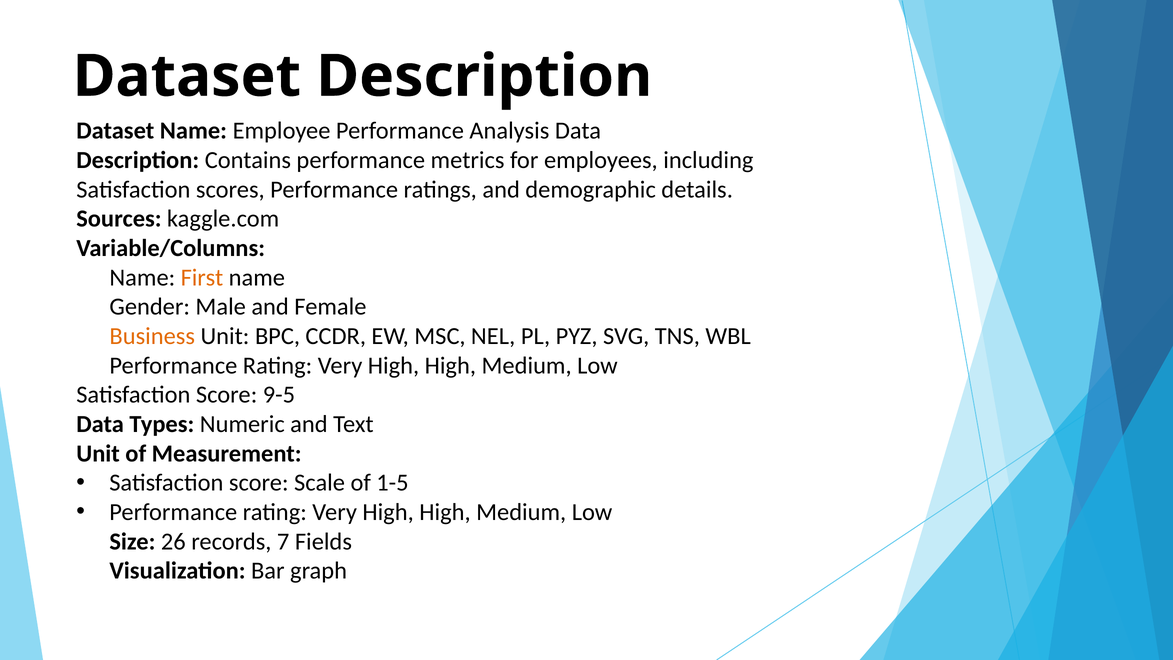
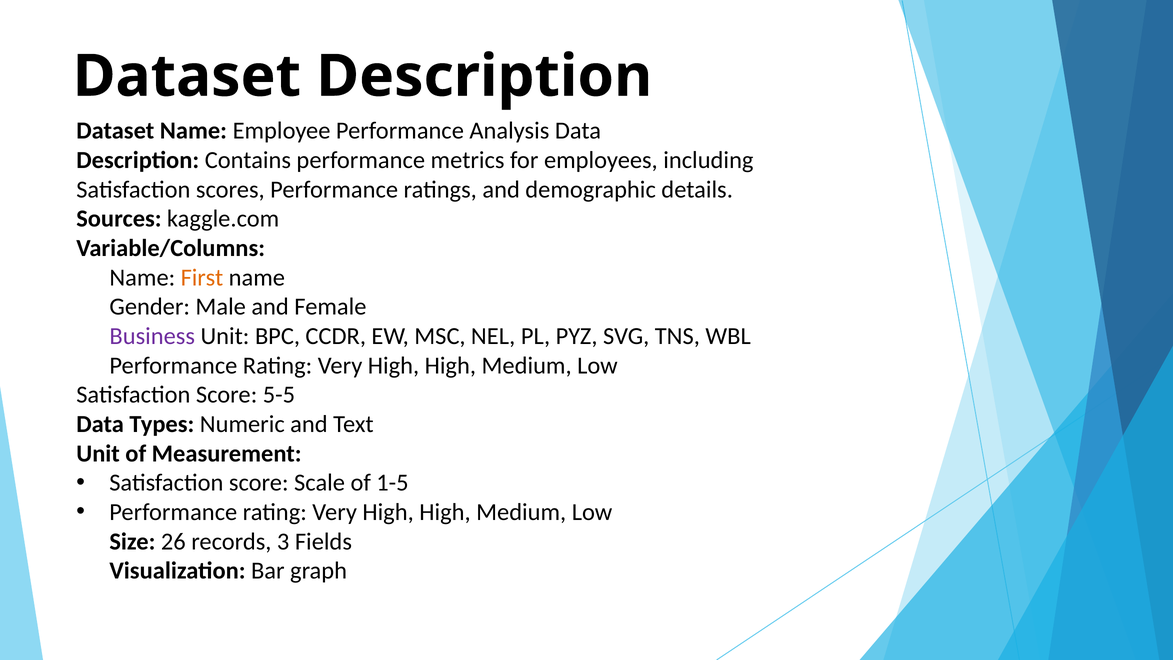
Business colour: orange -> purple
9-5: 9-5 -> 5-5
7: 7 -> 3
